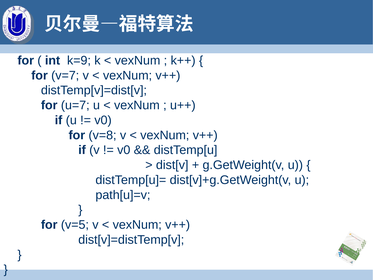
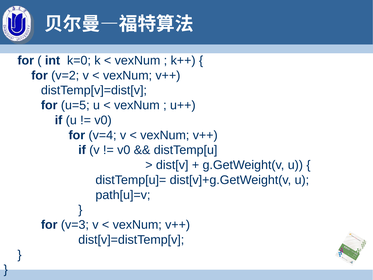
k=9: k=9 -> k=0
v=7: v=7 -> v=2
u=7: u=7 -> u=5
v=8: v=8 -> v=4
v=5: v=5 -> v=3
